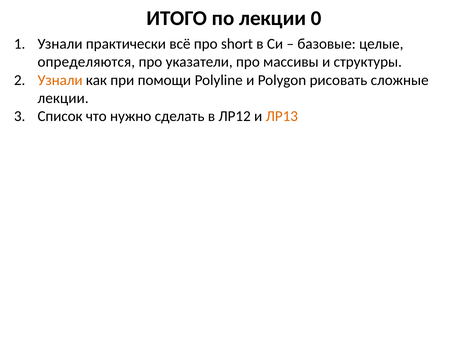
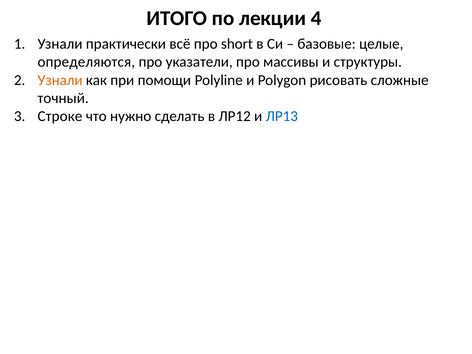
0: 0 -> 4
лекции at (63, 98): лекции -> точный
Список: Список -> Строке
ЛР13 colour: orange -> blue
